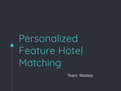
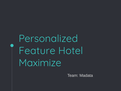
Matching: Matching -> Maximize
